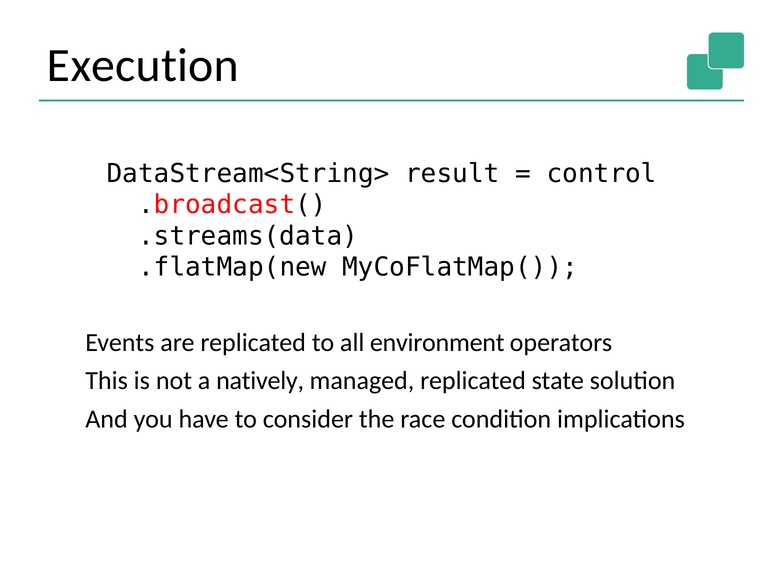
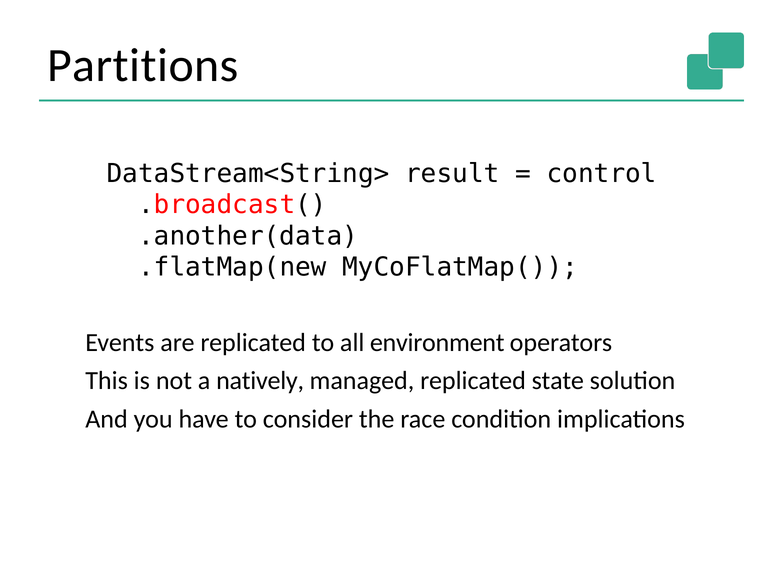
Execution: Execution -> Partitions
.streams(data: .streams(data -> .another(data
